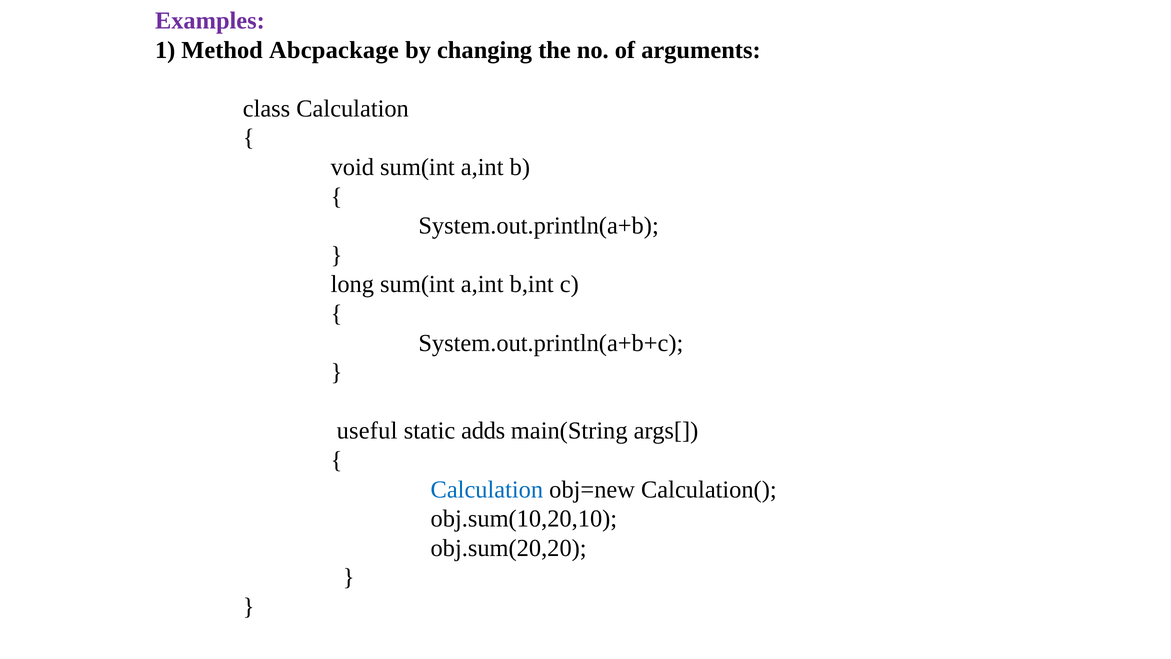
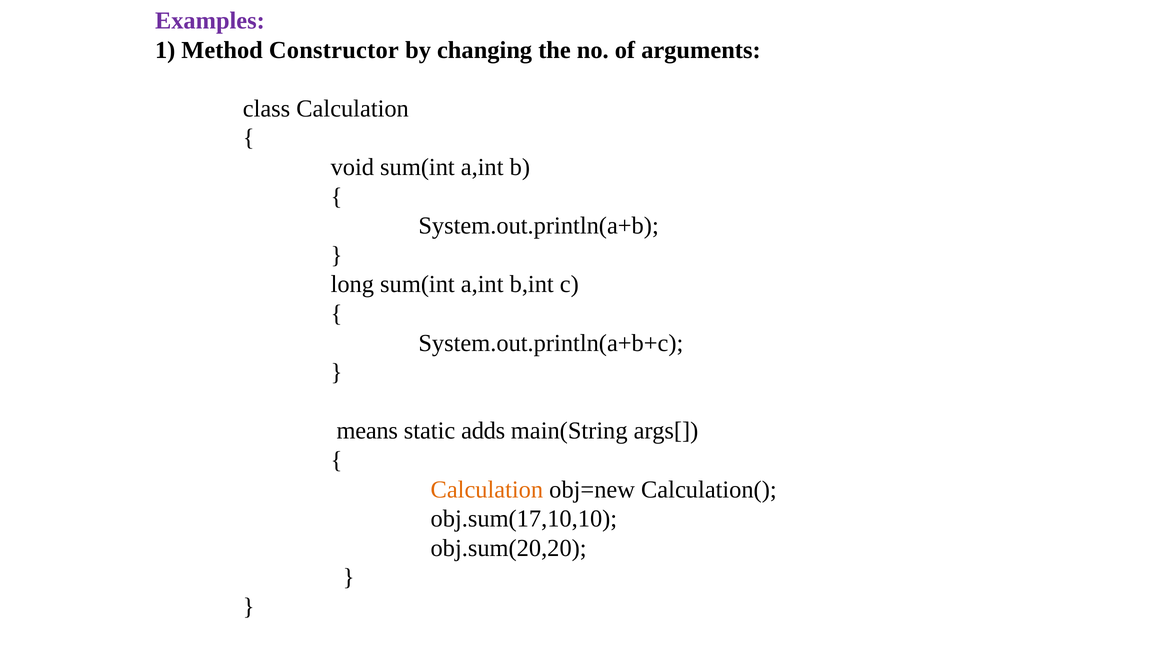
Abcpackage: Abcpackage -> Constructor
useful: useful -> means
Calculation at (487, 489) colour: blue -> orange
obj.sum(10,20,10: obj.sum(10,20,10 -> obj.sum(17,10,10
